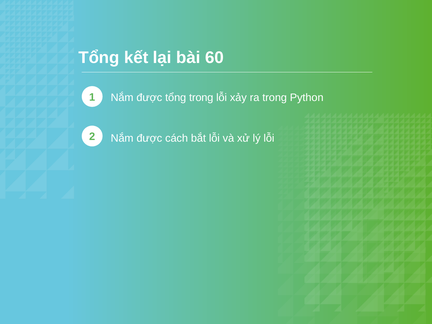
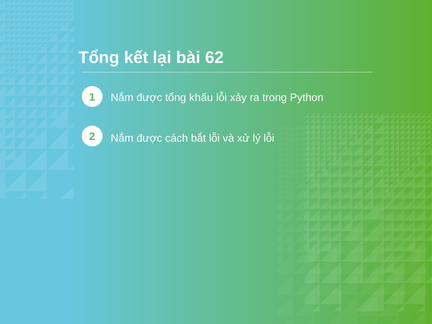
60: 60 -> 62
tổng trong: trong -> khấu
